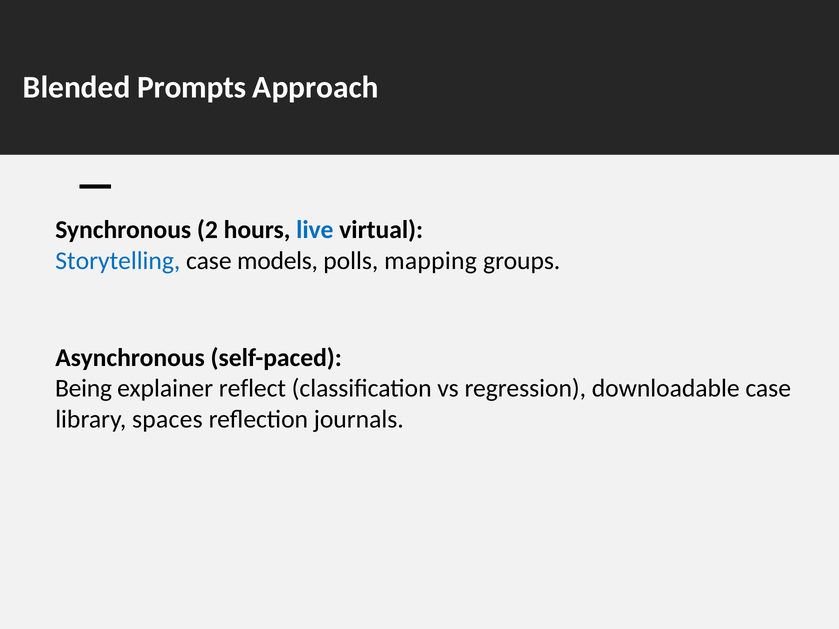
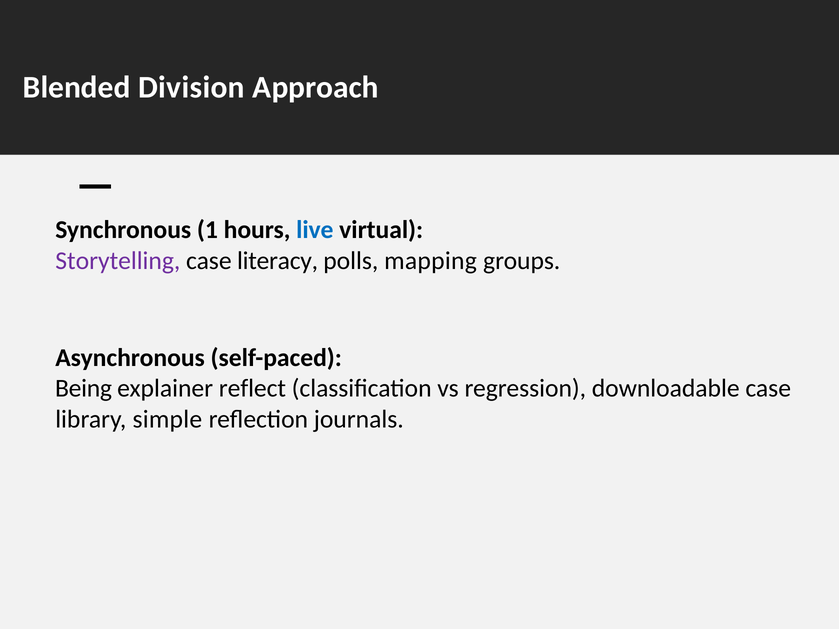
Prompts: Prompts -> Division
2: 2 -> 1
Storytelling colour: blue -> purple
models: models -> literacy
spaces: spaces -> simple
